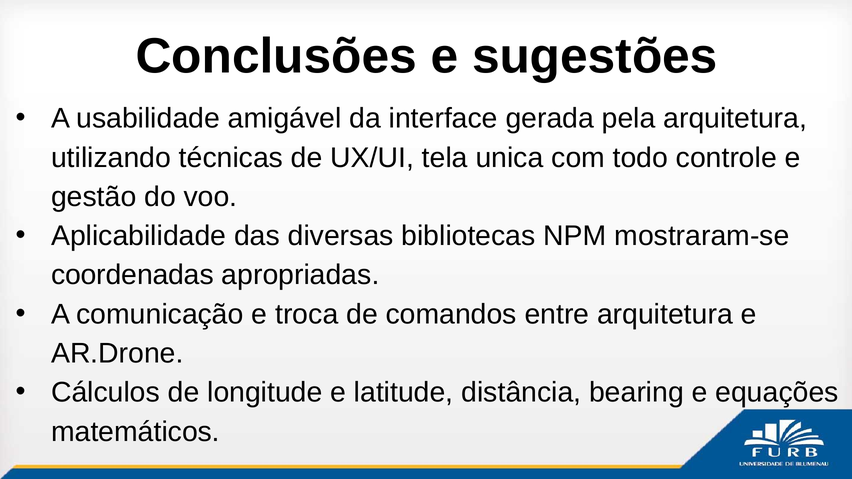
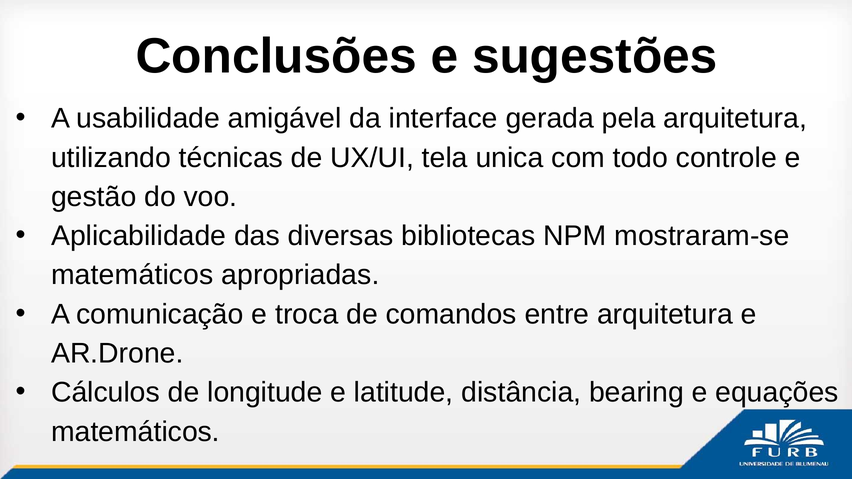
coordenadas at (132, 275): coordenadas -> matemáticos
